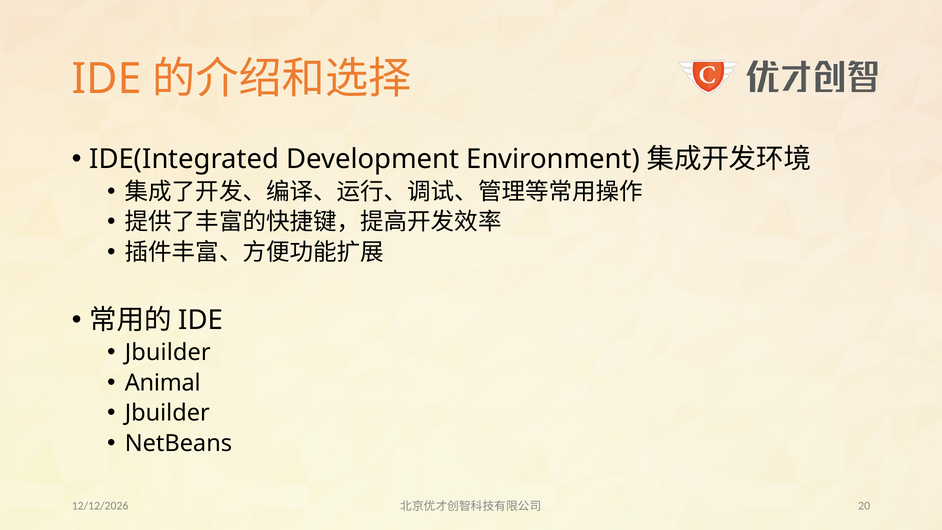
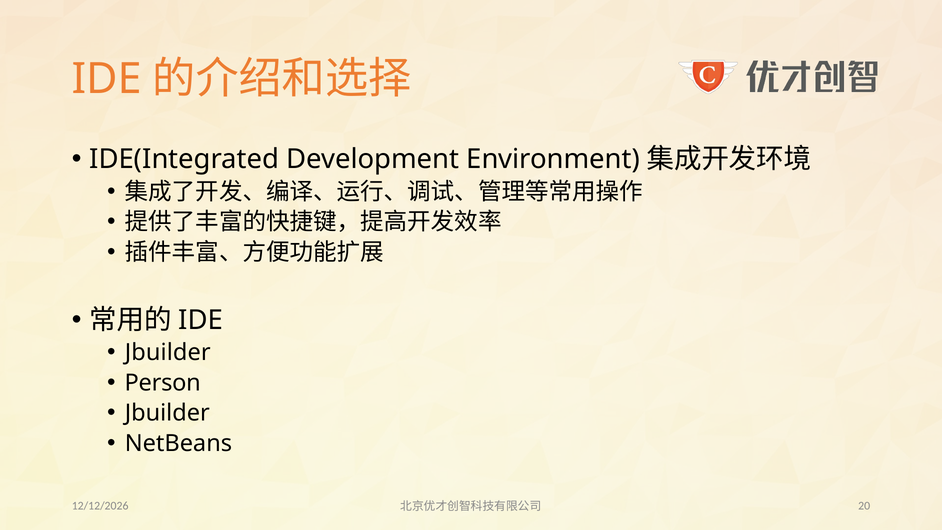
Animal: Animal -> Person
